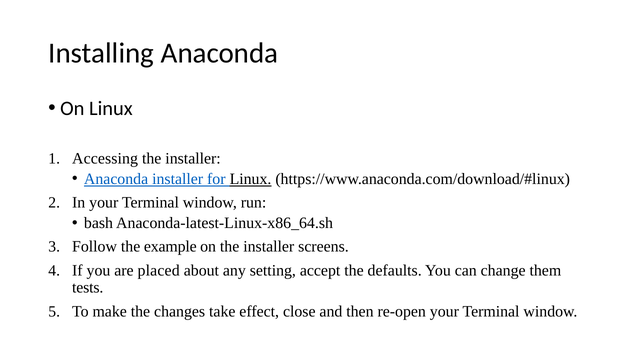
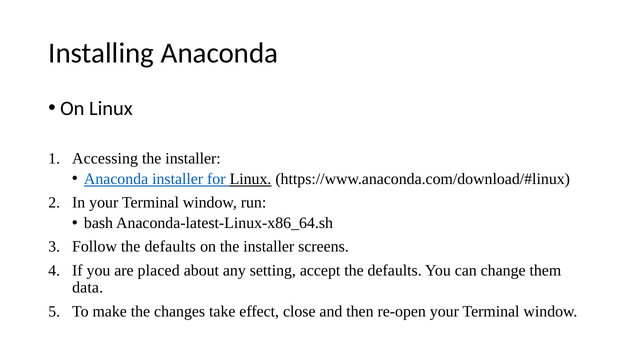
Follow the example: example -> defaults
tests: tests -> data
